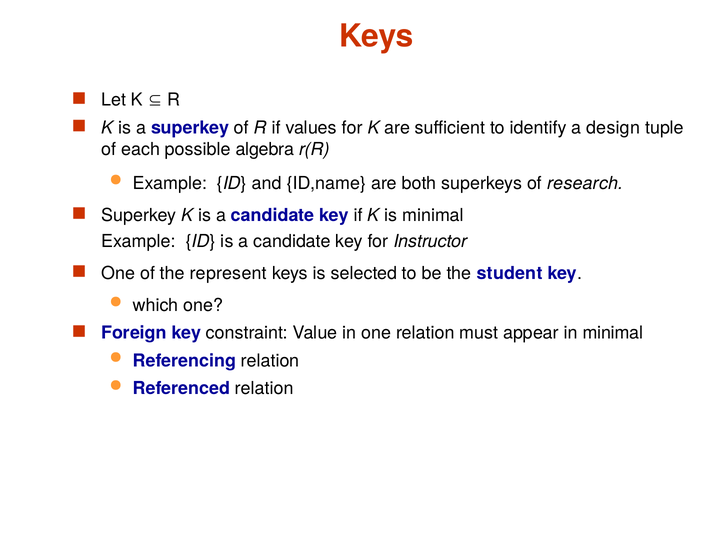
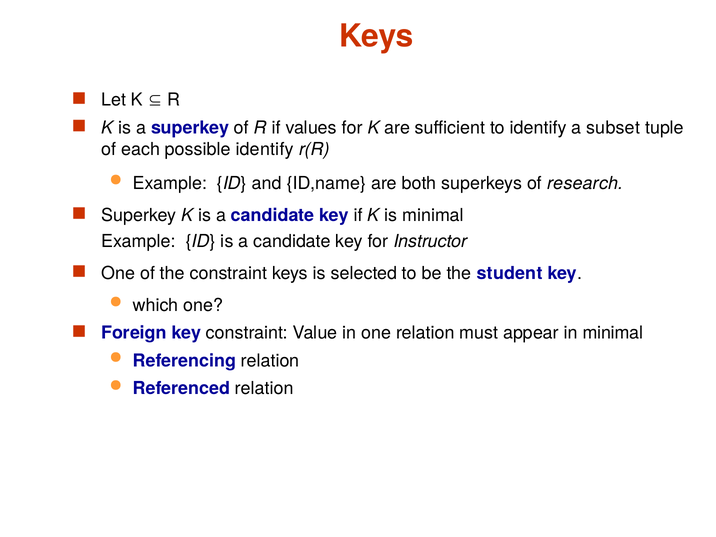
design: design -> subset
possible algebra: algebra -> identify
the represent: represent -> constraint
